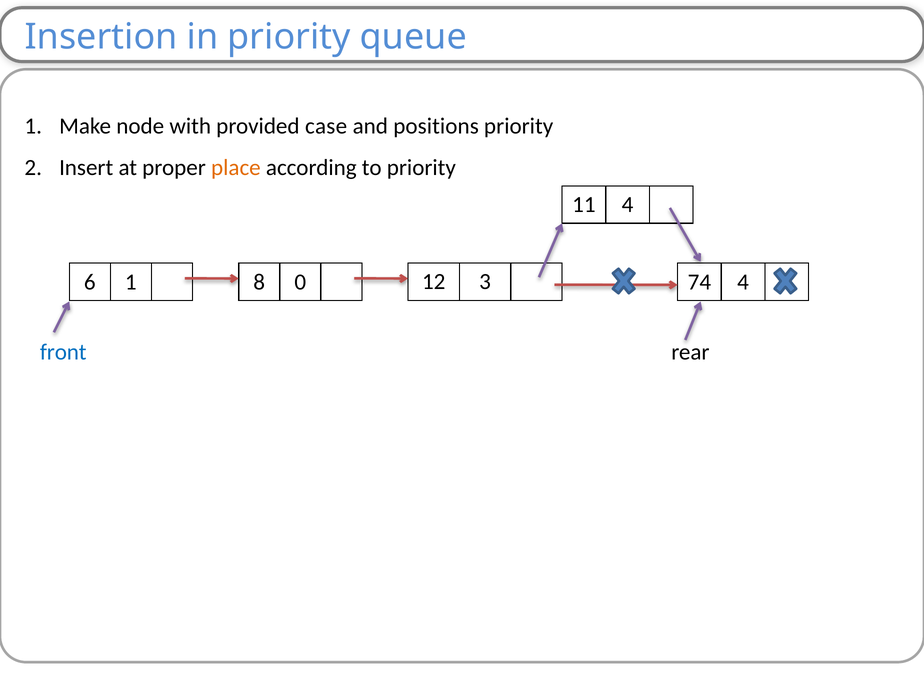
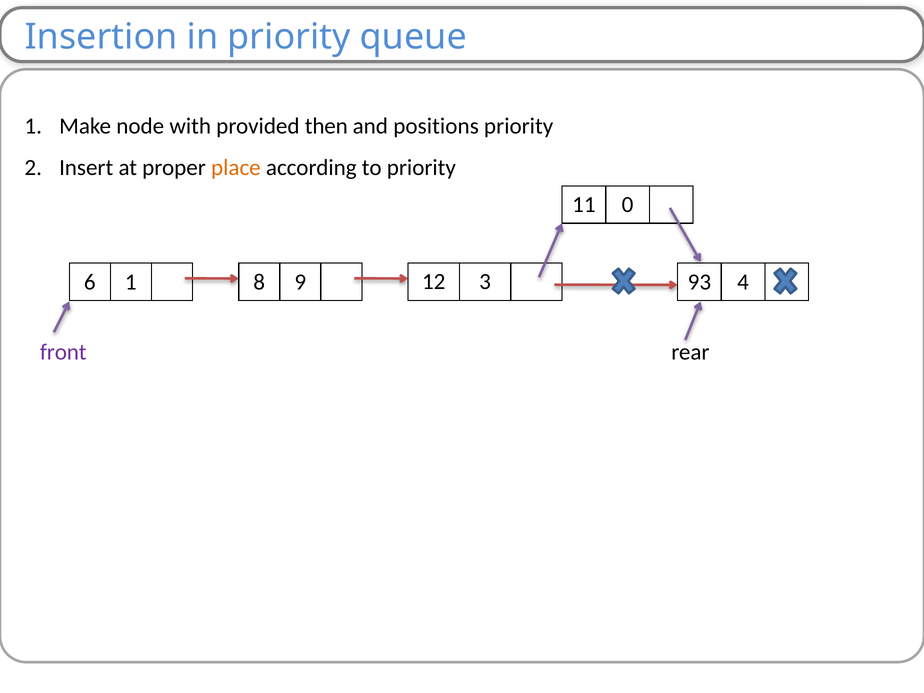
case: case -> then
11 4: 4 -> 0
0: 0 -> 9
74: 74 -> 93
front colour: blue -> purple
